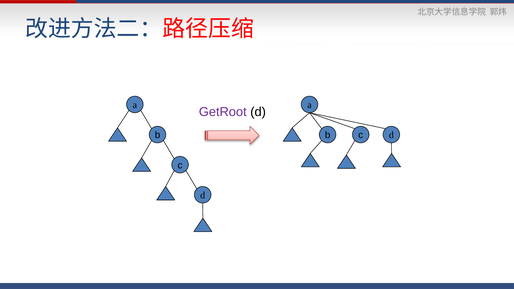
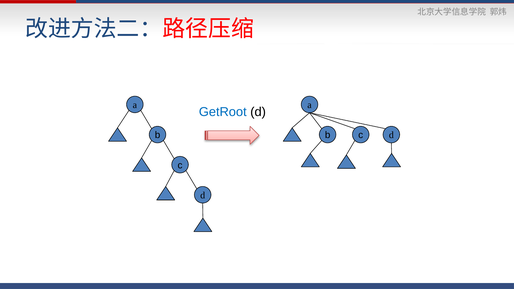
GetRoot colour: purple -> blue
